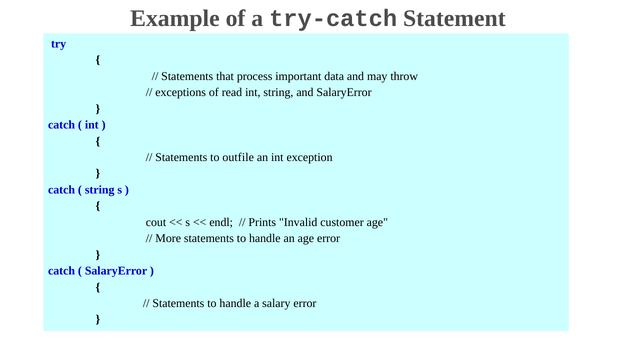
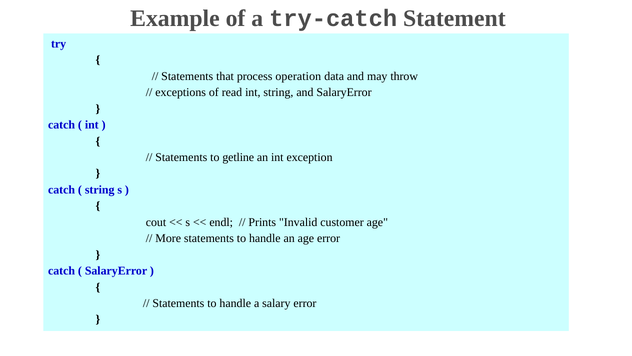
important: important -> operation
outfile: outfile -> getline
